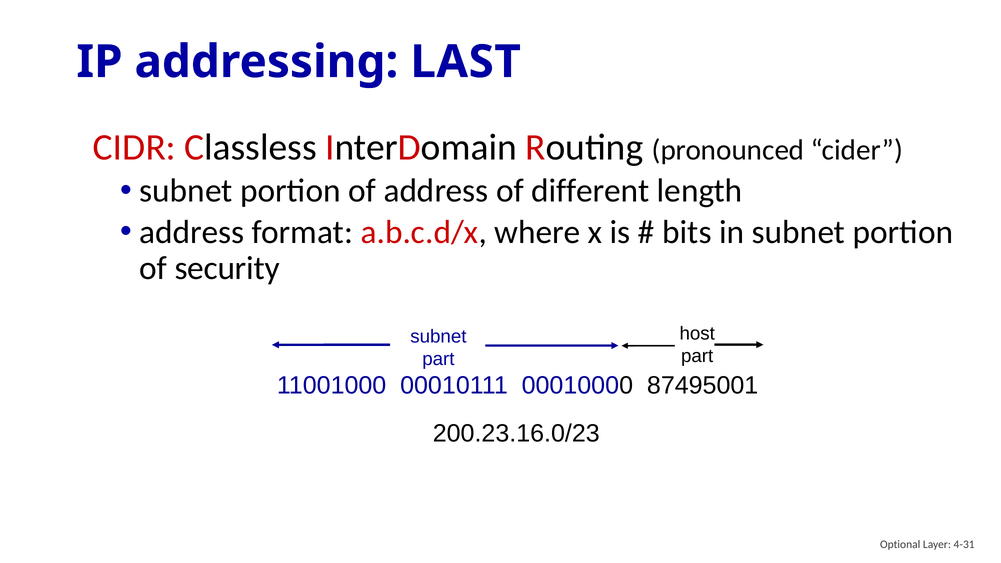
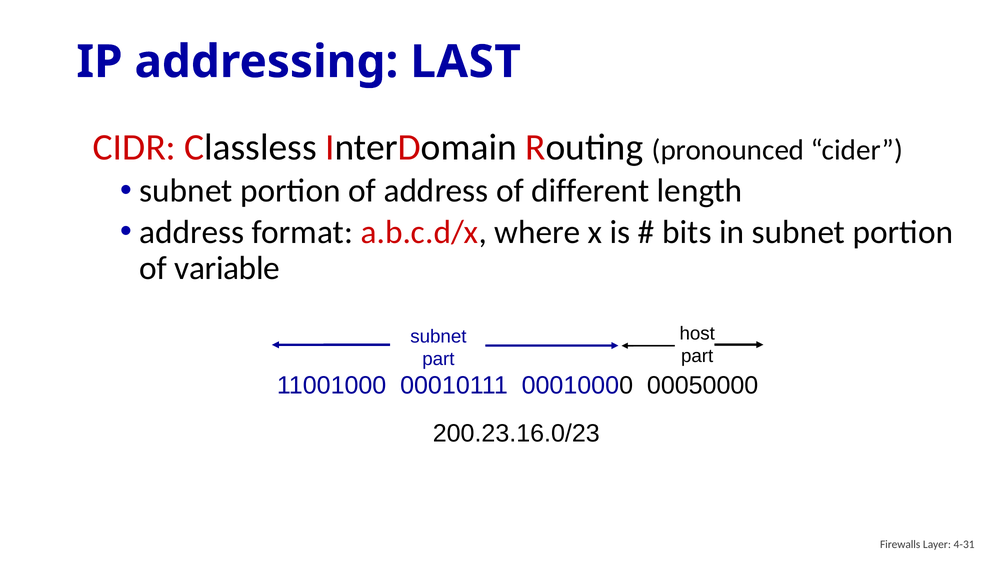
security: security -> variable
87495001: 87495001 -> 00050000
Optional: Optional -> Firewalls
